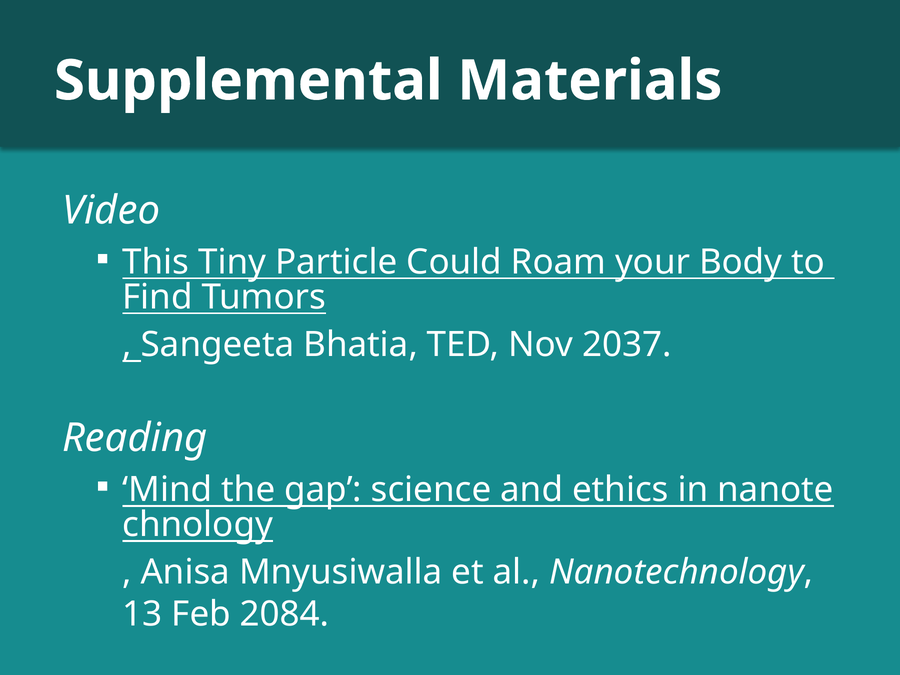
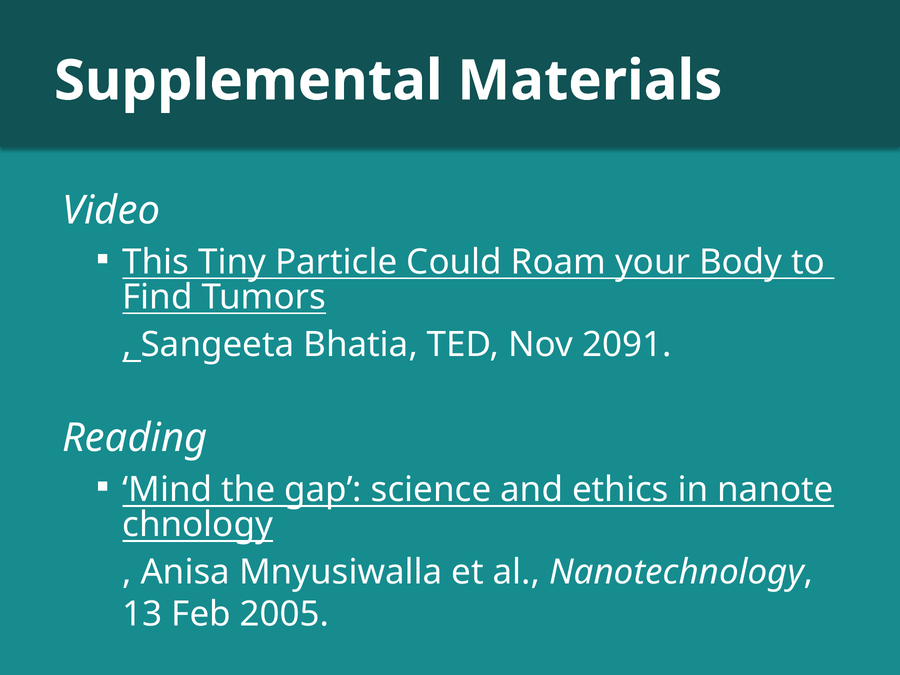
2037: 2037 -> 2091
2084: 2084 -> 2005
